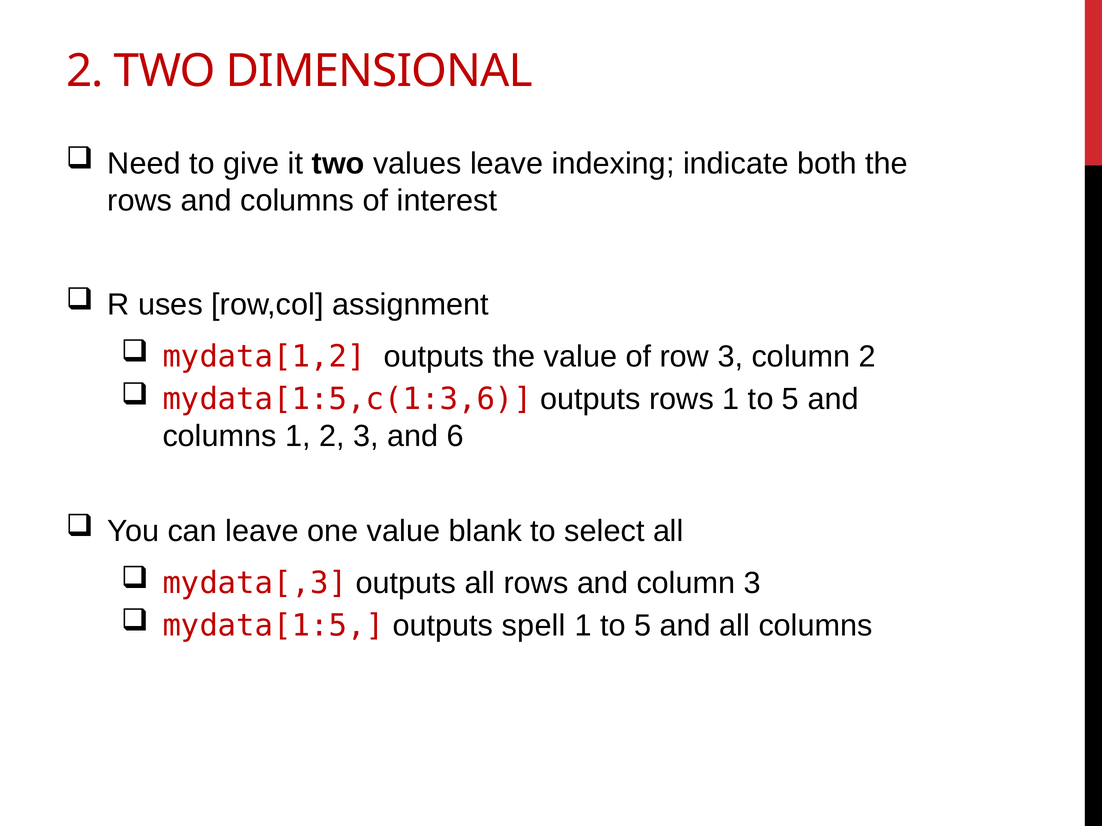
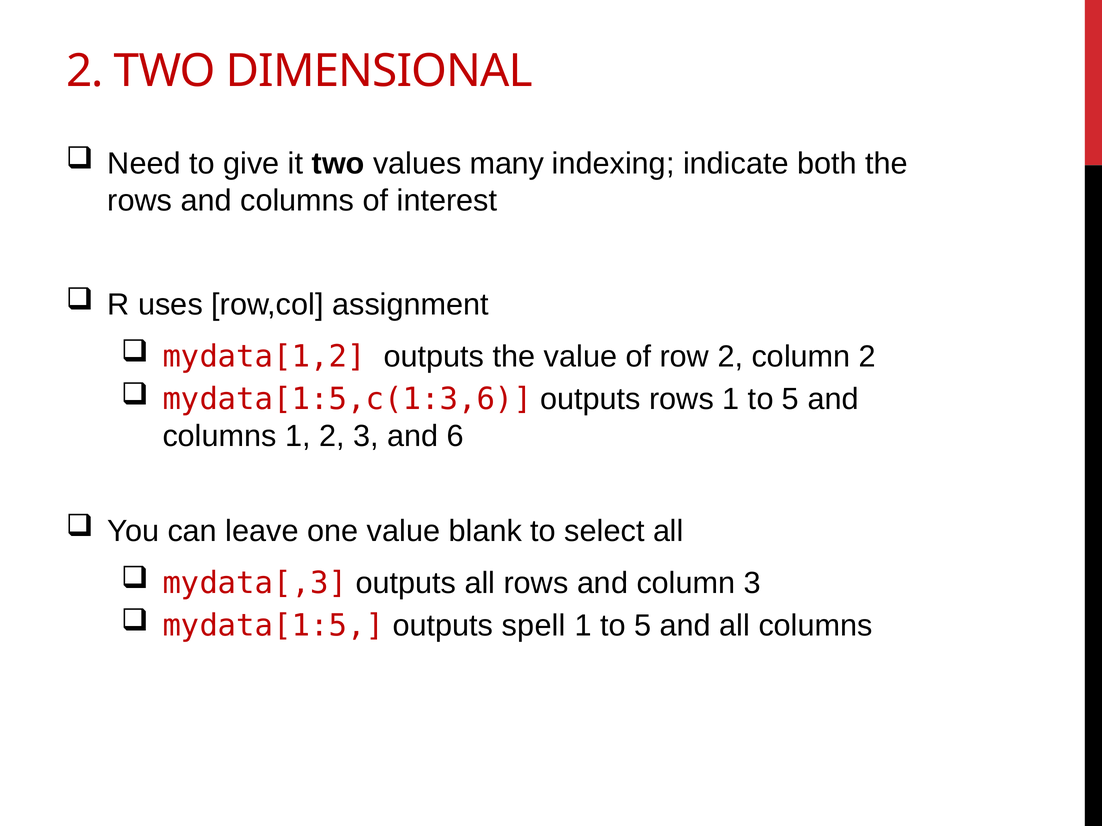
values leave: leave -> many
row 3: 3 -> 2
